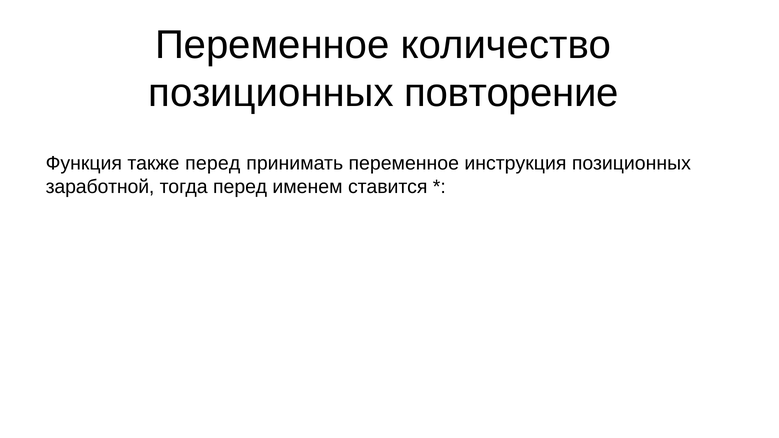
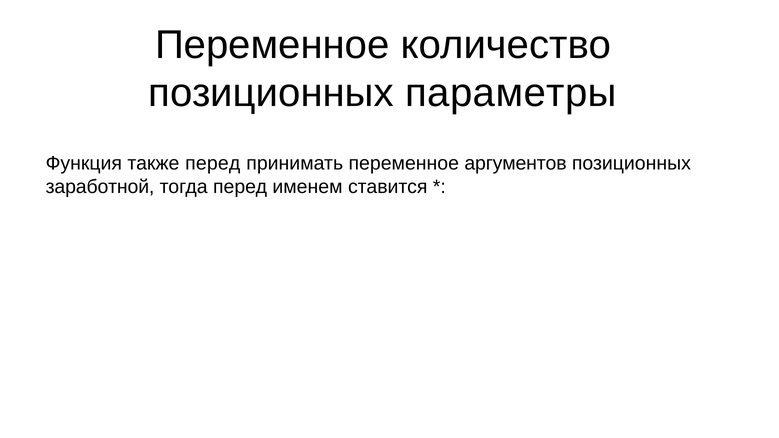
повторение: повторение -> параметры
инструкция: инструкция -> аргументов
